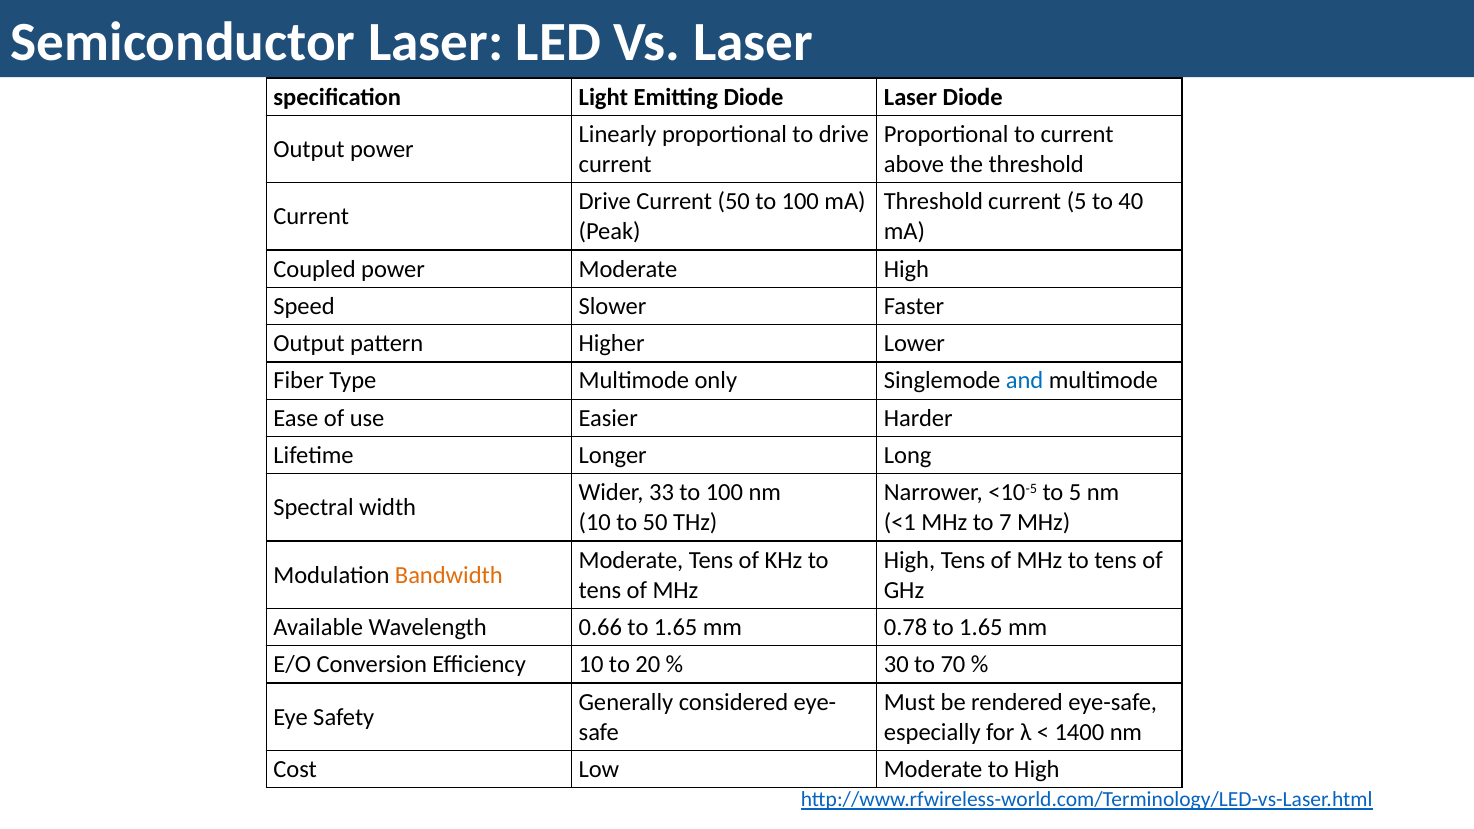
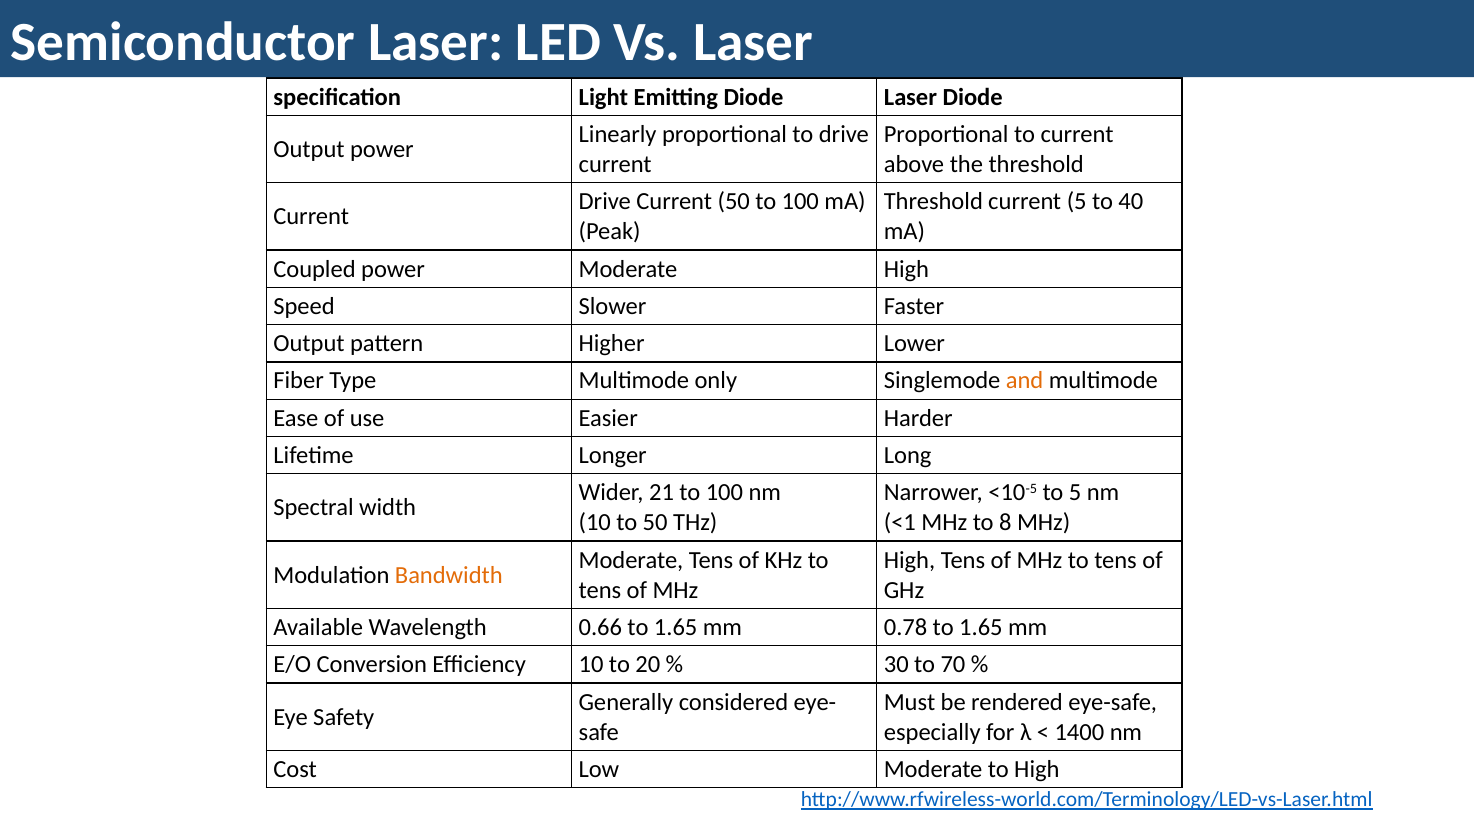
and colour: blue -> orange
33: 33 -> 21
7: 7 -> 8
